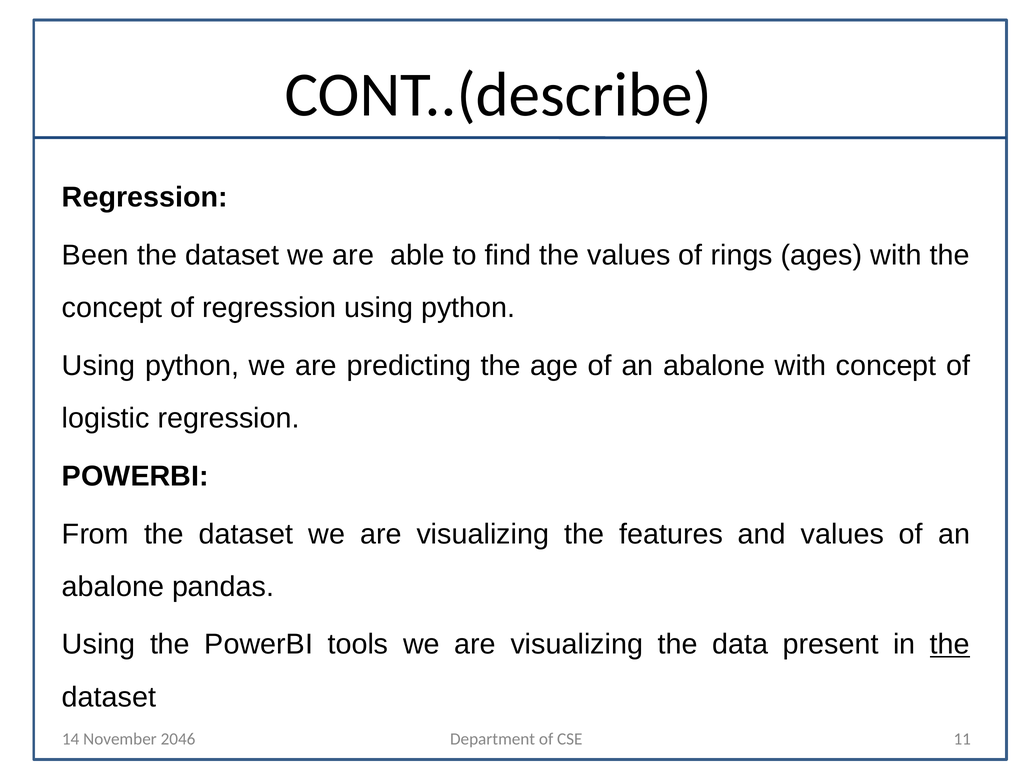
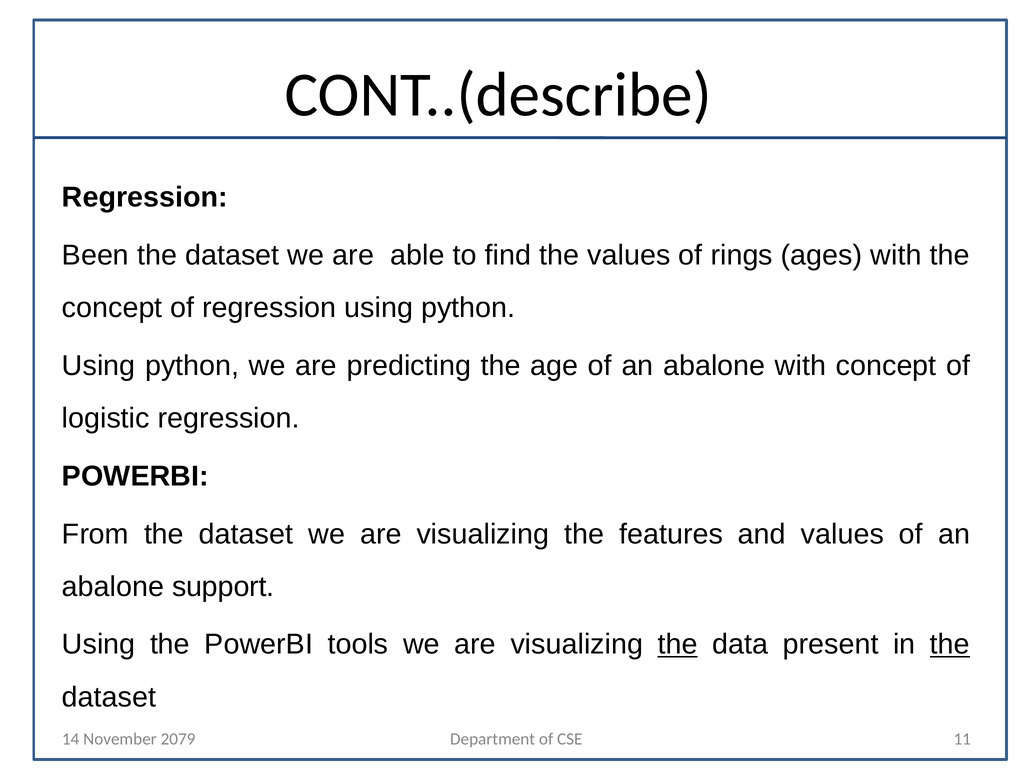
pandas: pandas -> support
the at (678, 645) underline: none -> present
2046: 2046 -> 2079
